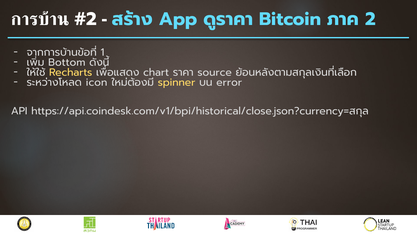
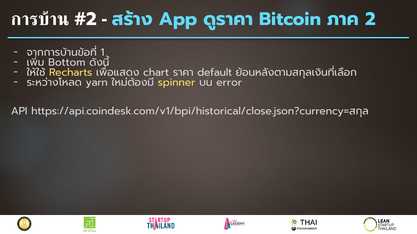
source: source -> default
icon: icon -> yarn
